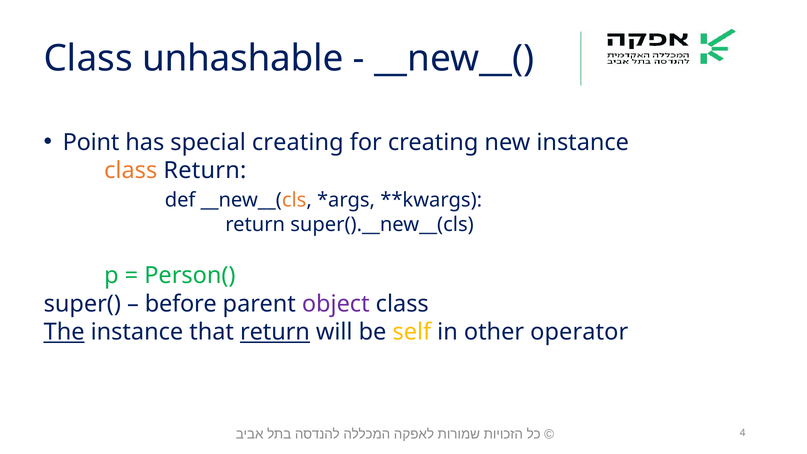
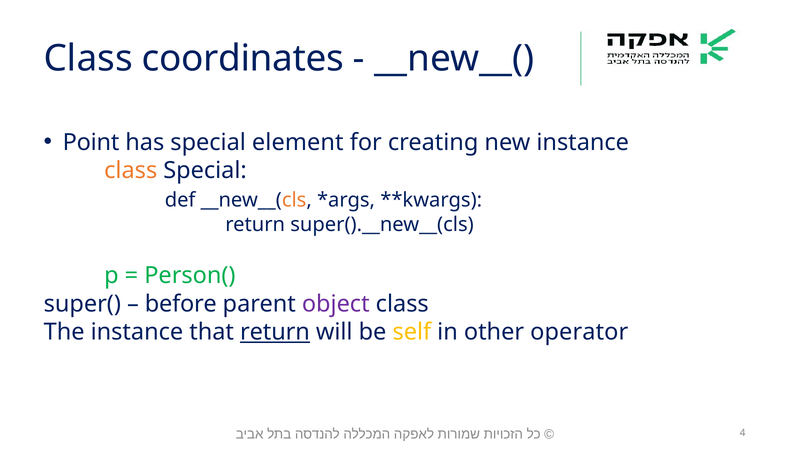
unhashable: unhashable -> coordinates
special creating: creating -> element
class Return: Return -> Special
The underline: present -> none
